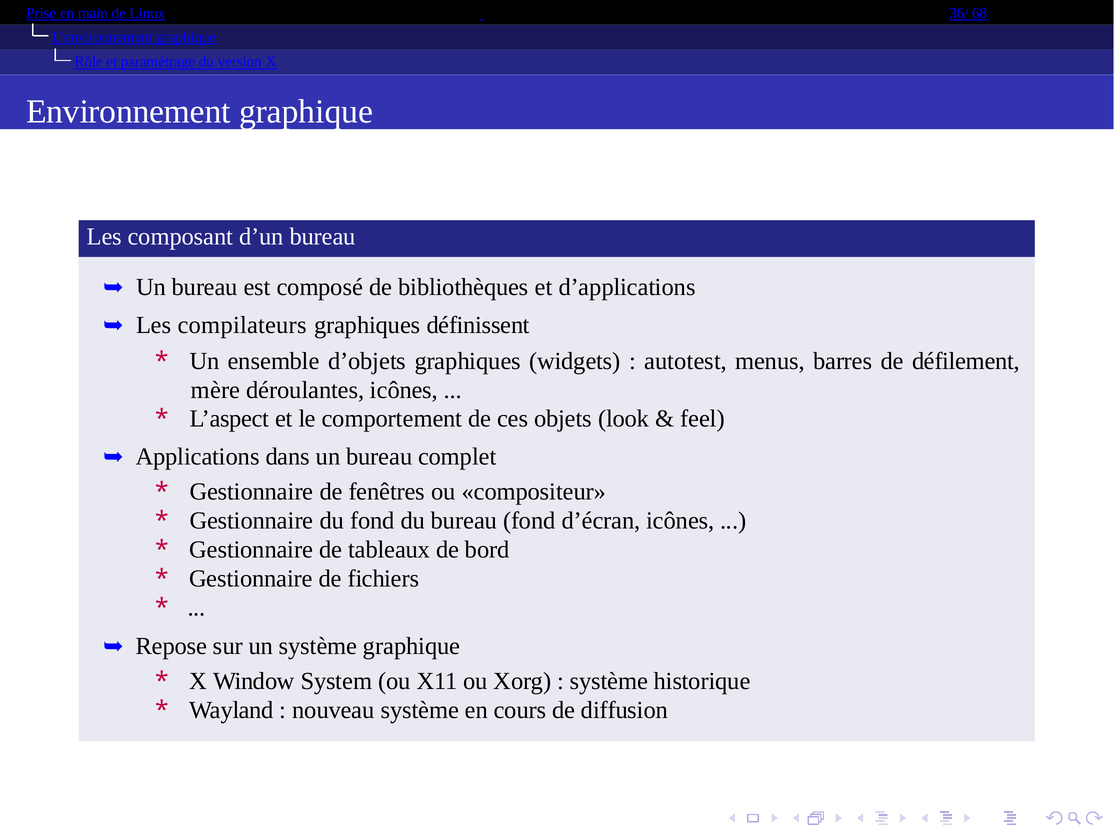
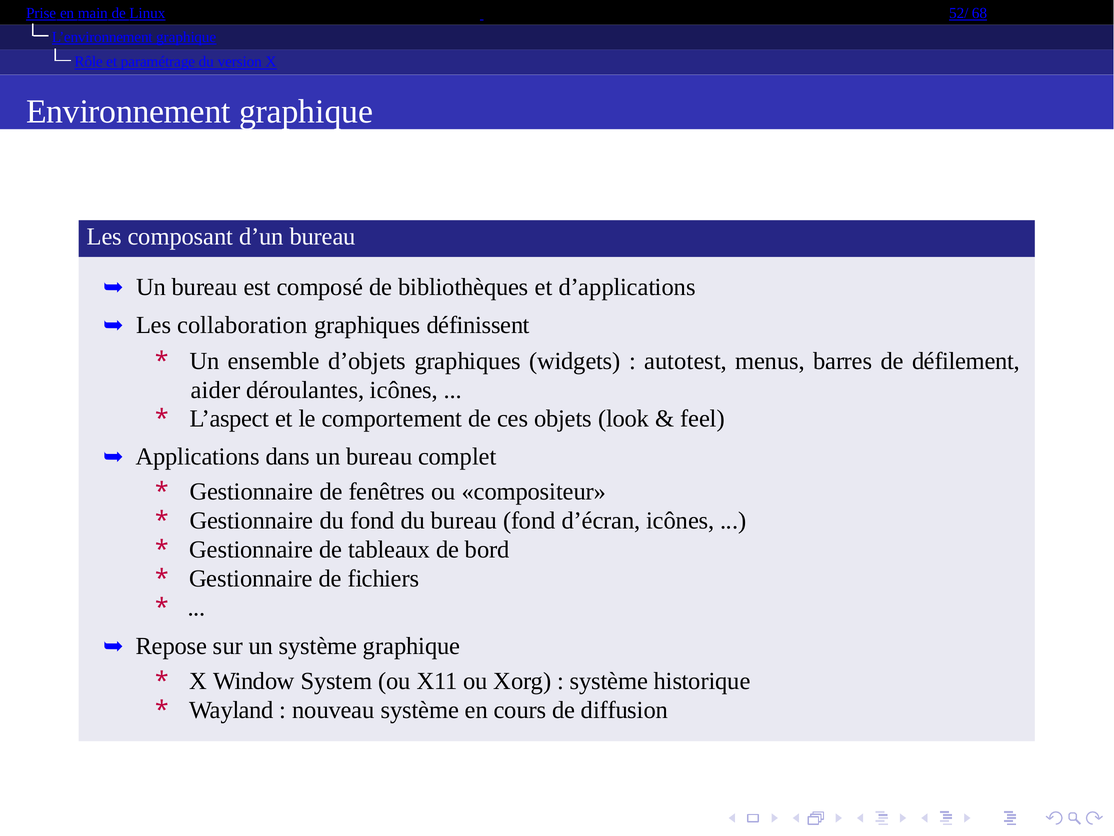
36/: 36/ -> 52/
compilateurs: compilateurs -> collaboration
mère: mère -> aider
